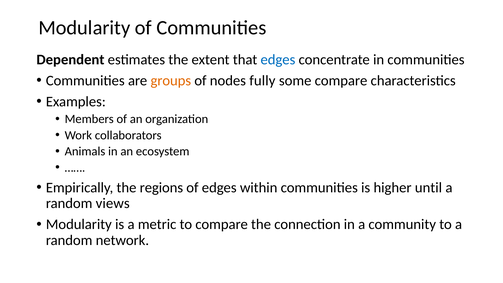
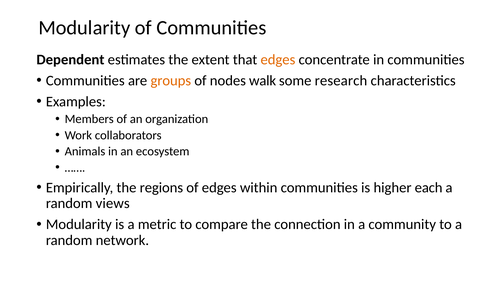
edges at (278, 60) colour: blue -> orange
fully: fully -> walk
some compare: compare -> research
until: until -> each
